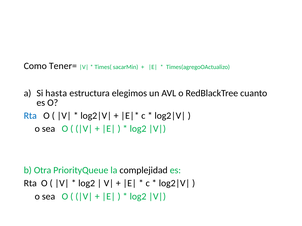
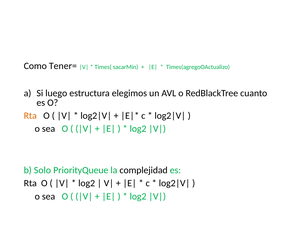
hasta: hasta -> luego
Rta at (30, 116) colour: blue -> orange
Otra: Otra -> Solo
